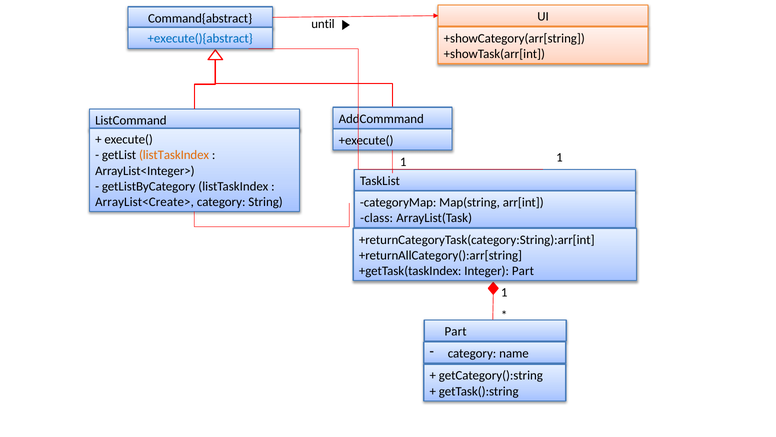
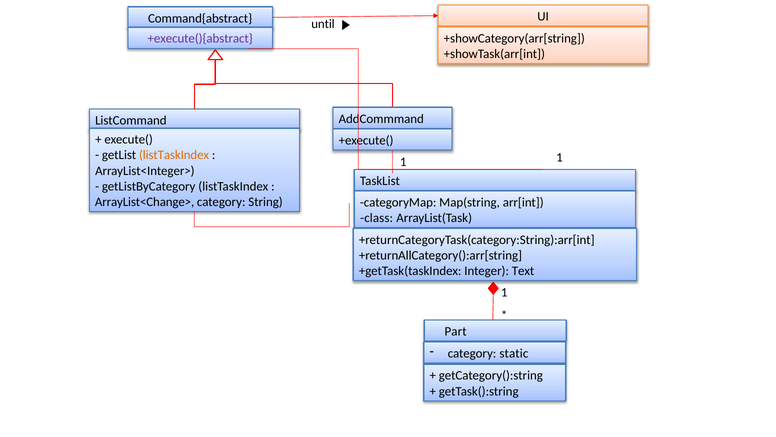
+execute(){abstract colour: blue -> purple
ArrayList<Create>: ArrayList<Create> -> ArrayList<Change>
Integer Part: Part -> Text
name: name -> static
